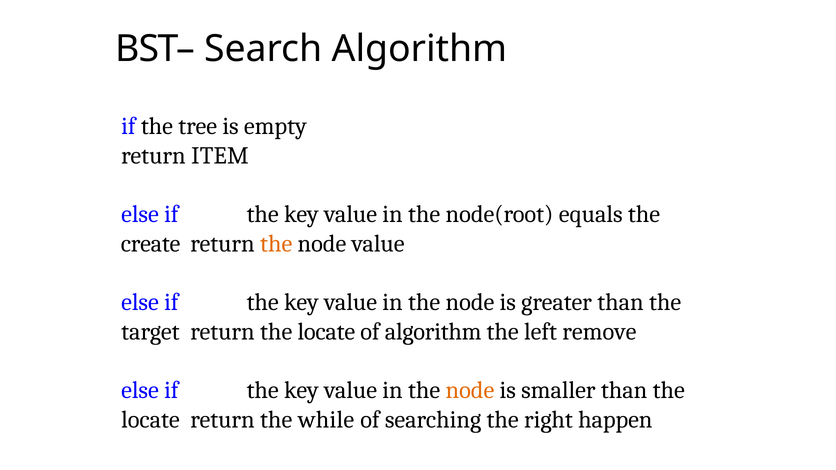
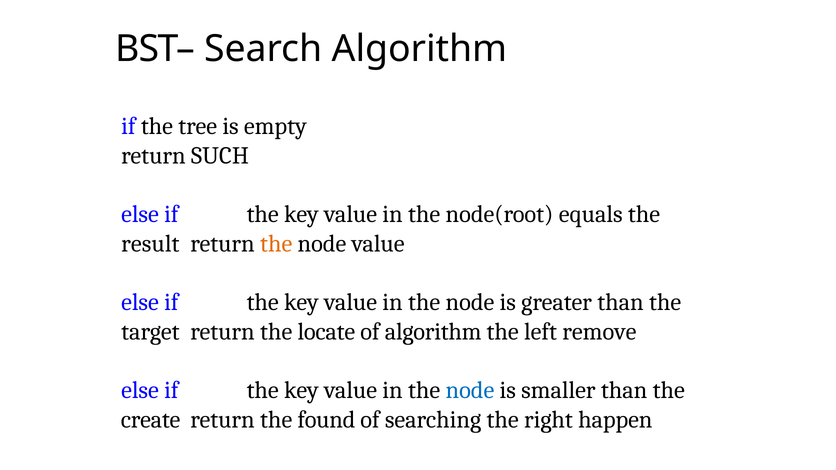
ITEM: ITEM -> SUCH
create: create -> result
node at (470, 391) colour: orange -> blue
locate at (150, 420): locate -> create
while: while -> found
